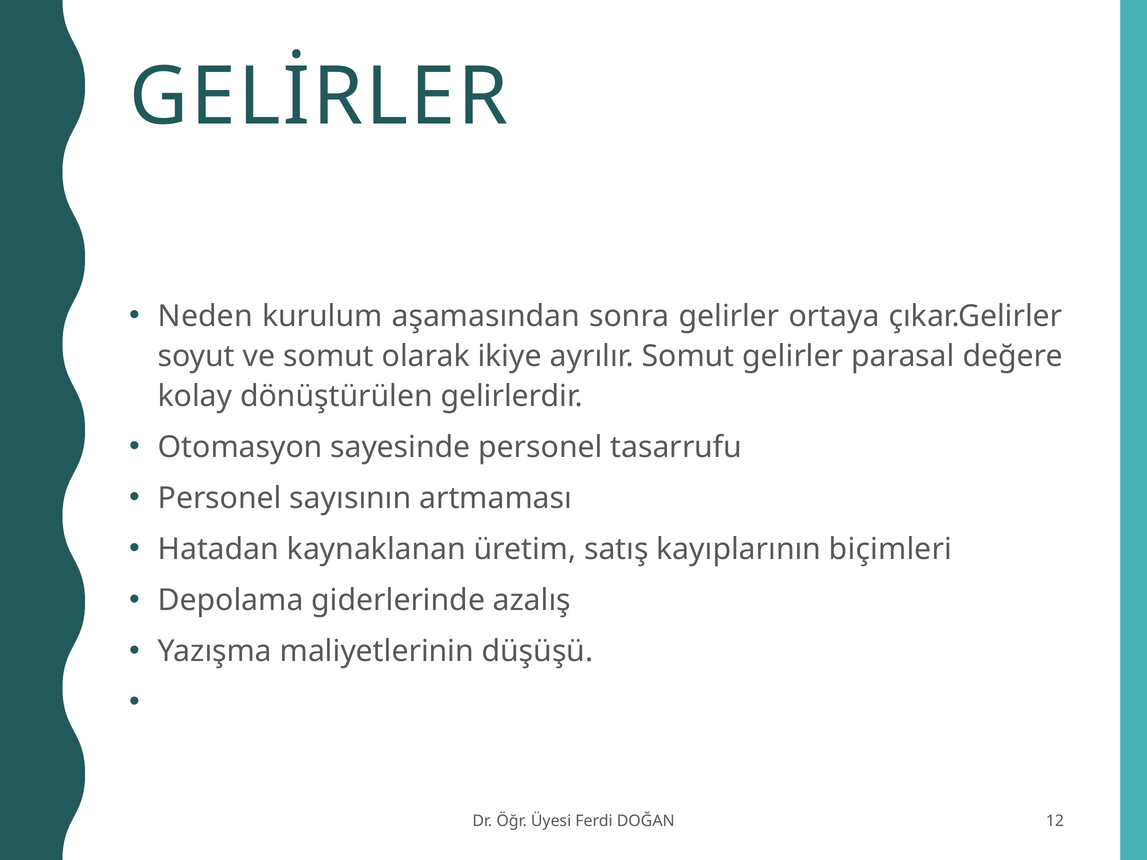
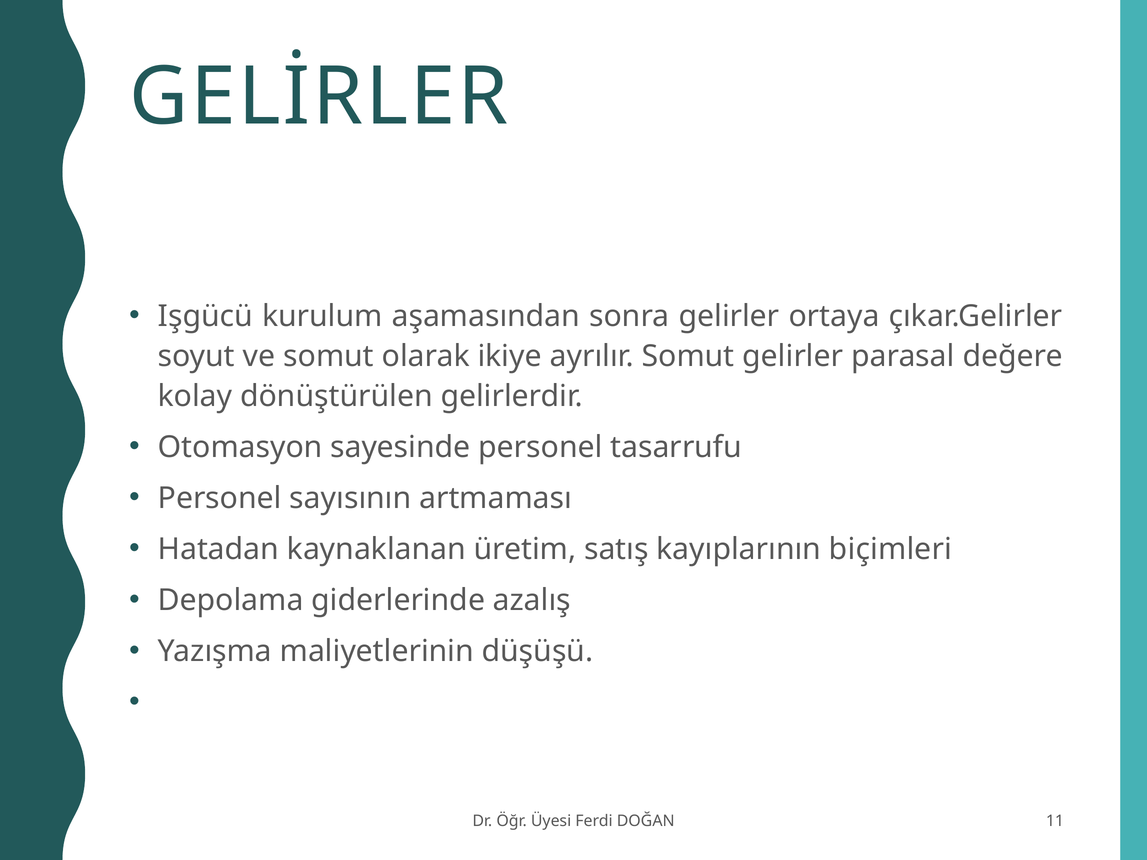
Neden: Neden -> Işgücü
12: 12 -> 11
